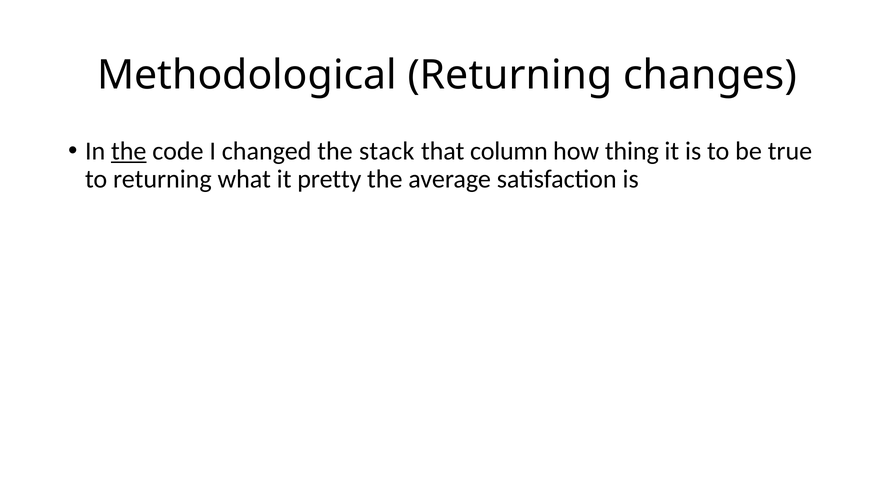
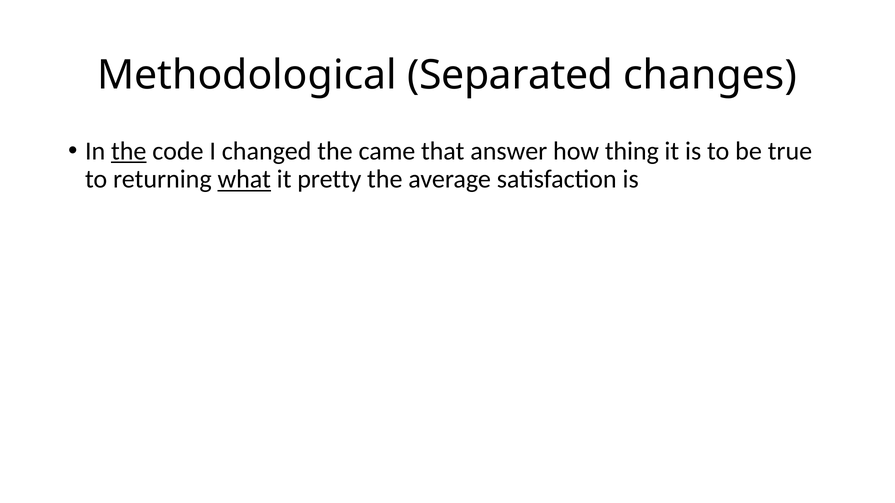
Methodological Returning: Returning -> Separated
stack: stack -> came
column: column -> answer
what underline: none -> present
